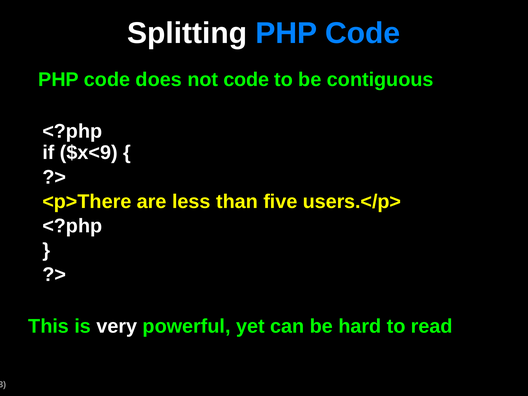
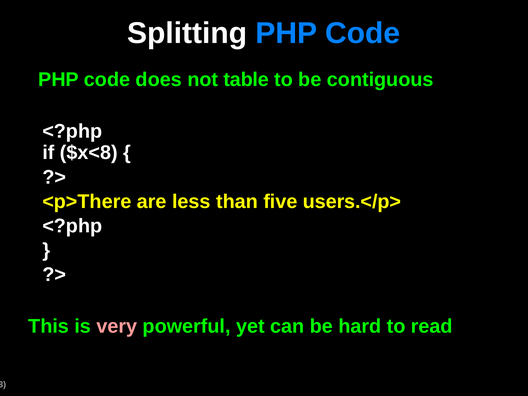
not code: code -> table
$x<9: $x<9 -> $x<8
very colour: white -> pink
